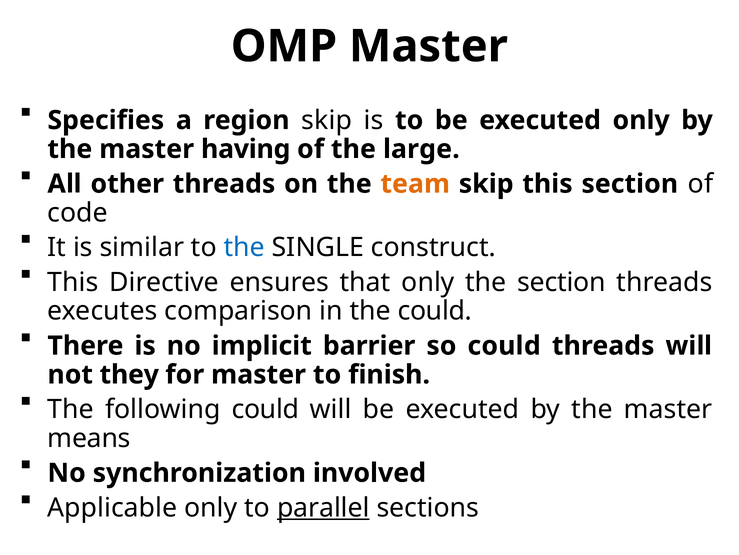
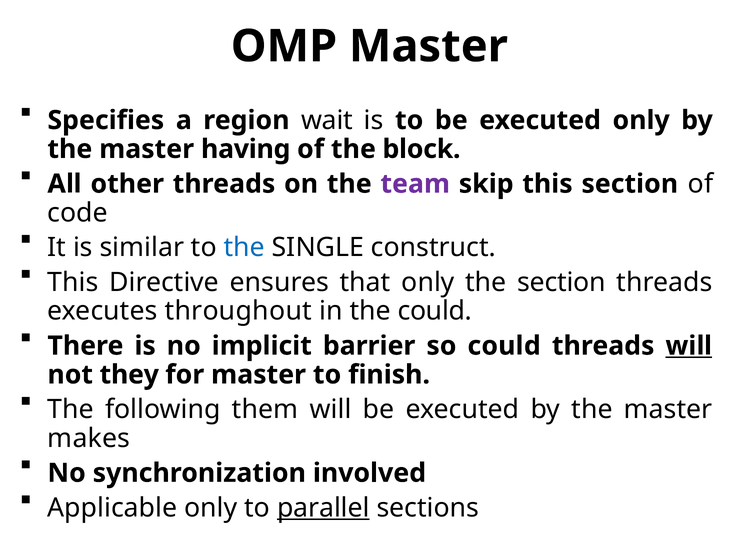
region skip: skip -> wait
large: large -> block
team colour: orange -> purple
comparison: comparison -> throughout
will at (689, 345) underline: none -> present
following could: could -> them
means: means -> makes
